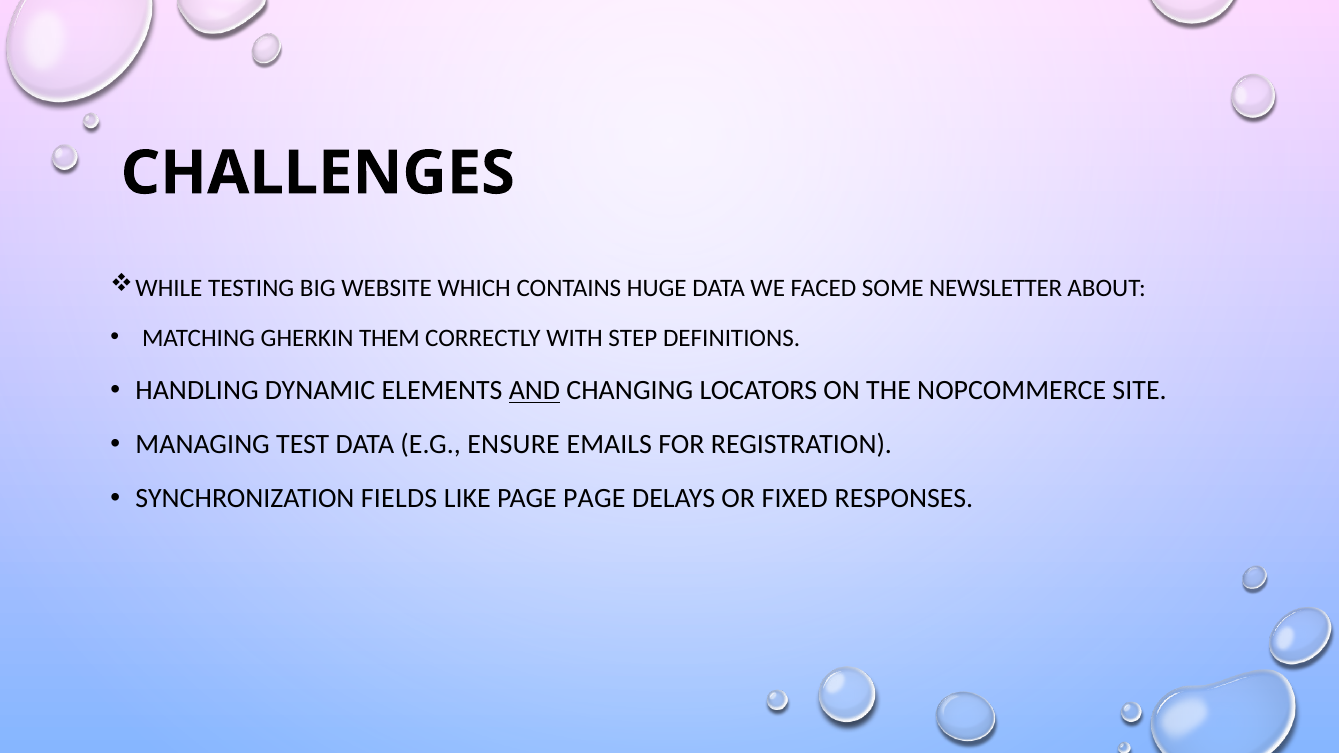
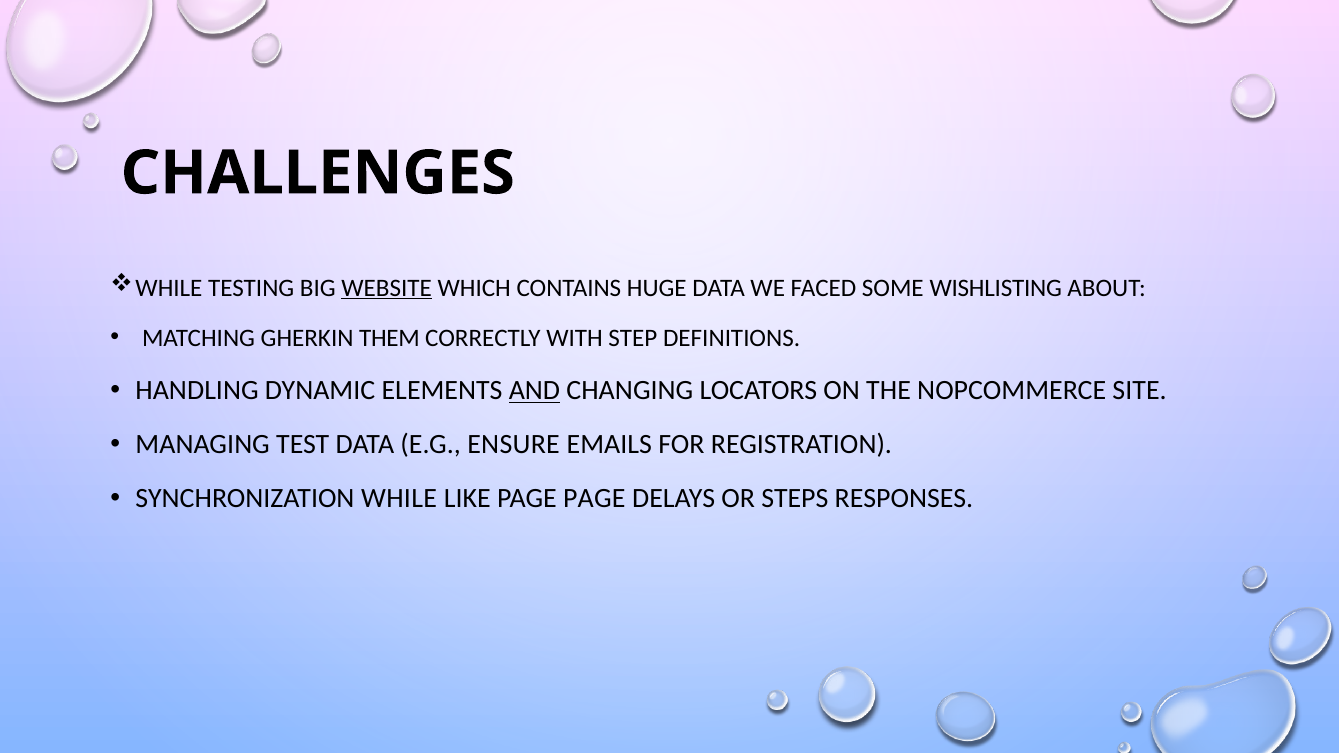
WEBSITE underline: none -> present
NEWSLETTER: NEWSLETTER -> WISHLISTING
SYNCHRONIZATION FIELDS: FIELDS -> WHILE
FIXED: FIXED -> STEPS
